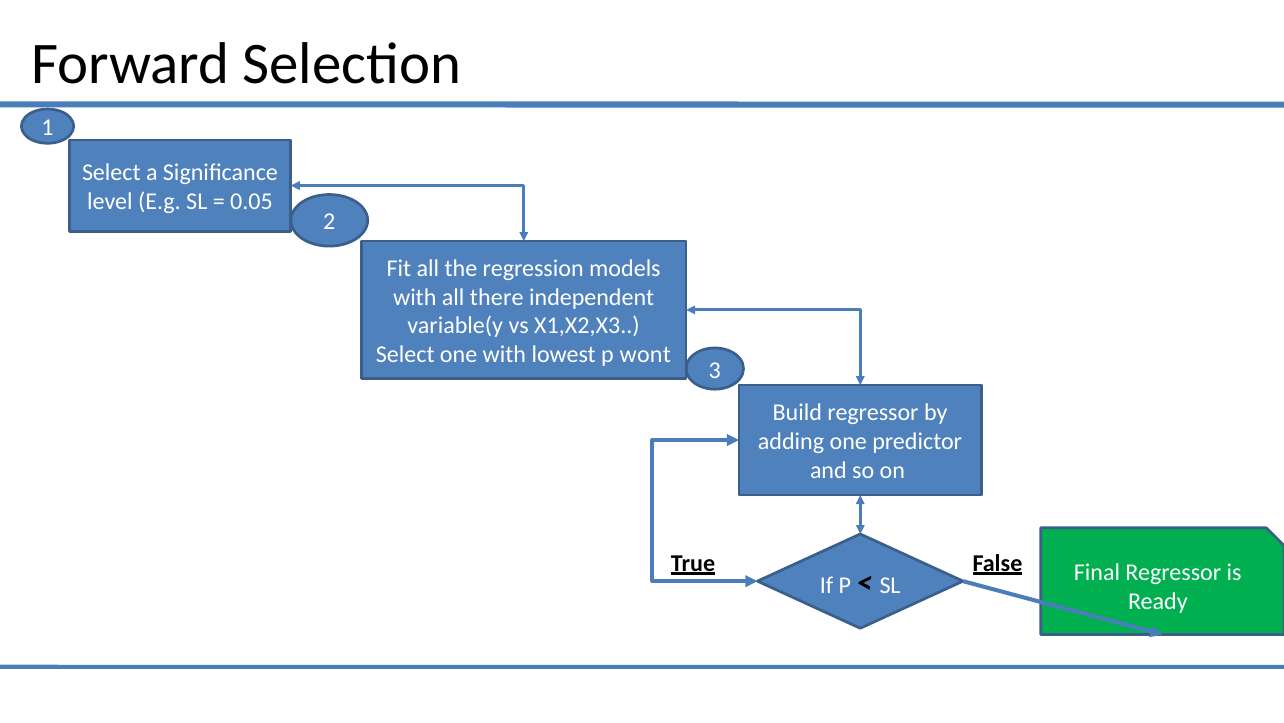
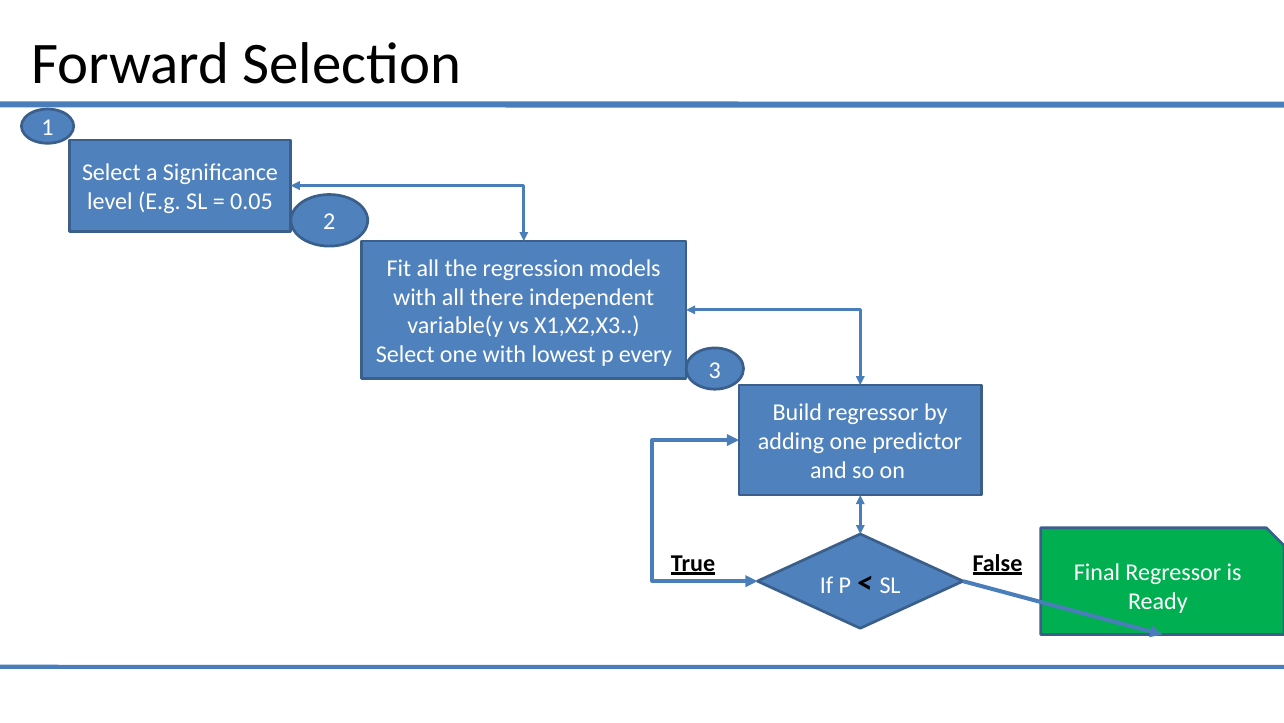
wont: wont -> every
